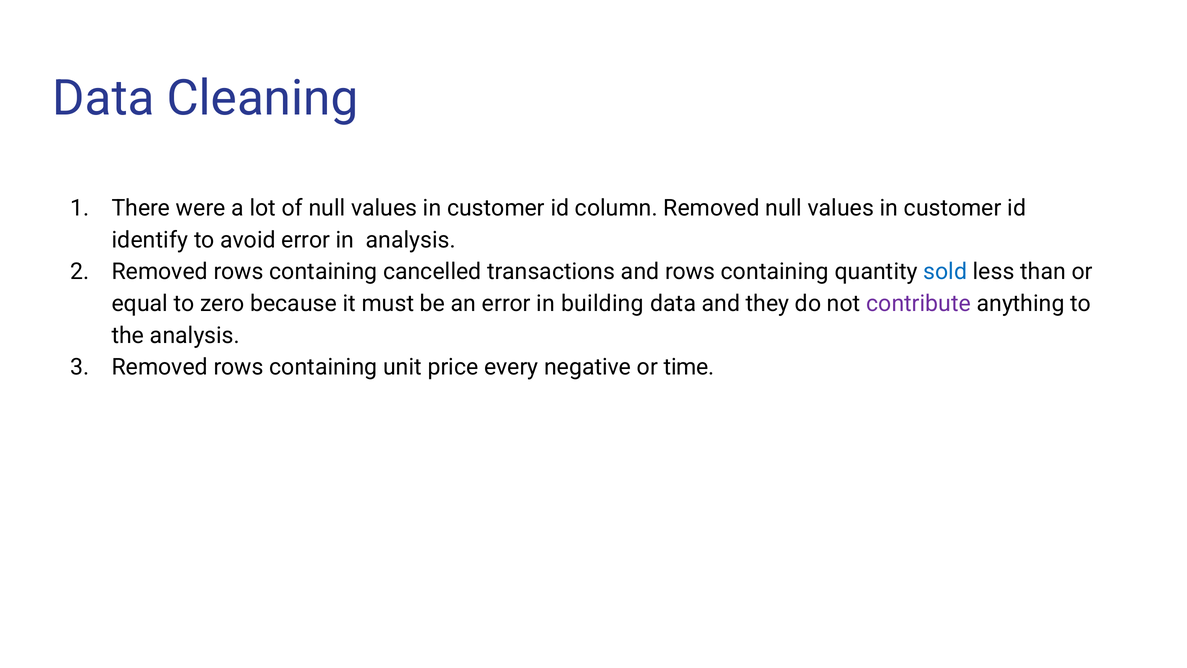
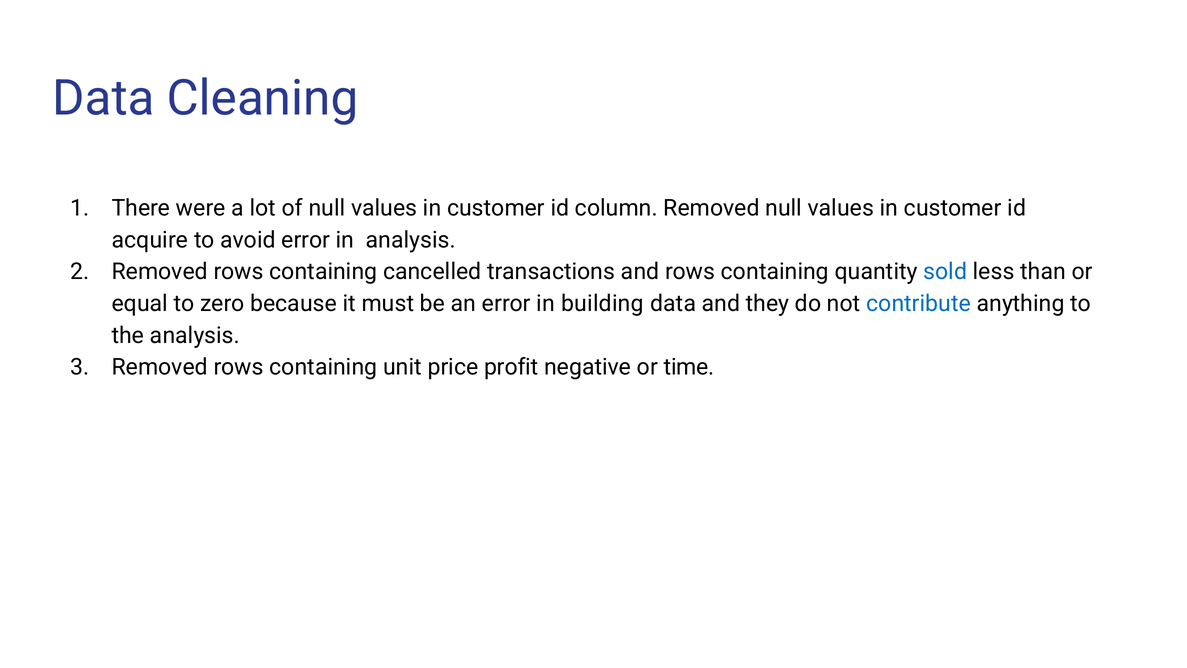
identify: identify -> acquire
contribute colour: purple -> blue
every: every -> profit
